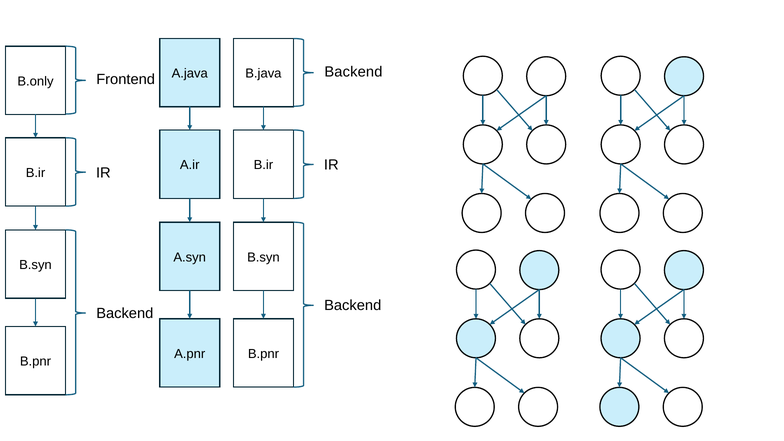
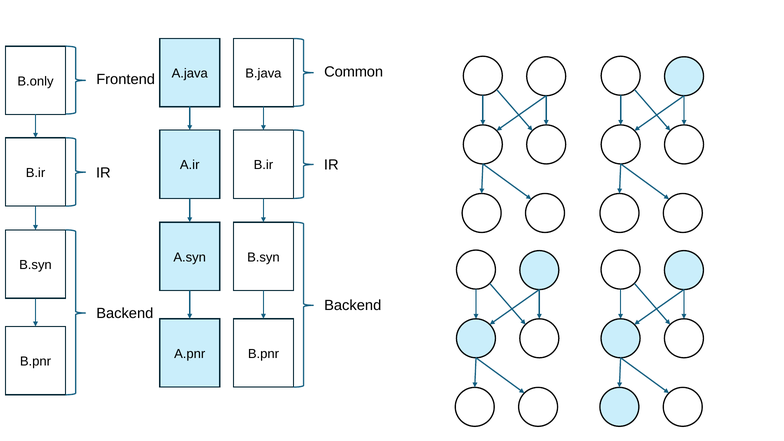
Backend at (353, 72): Backend -> Common
